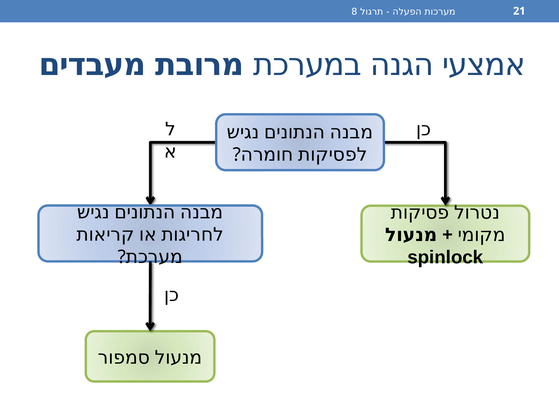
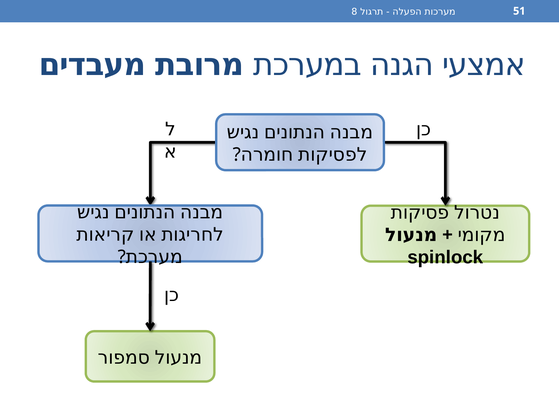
21: 21 -> 51
